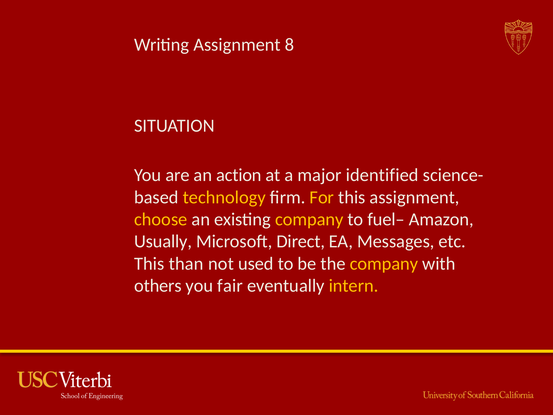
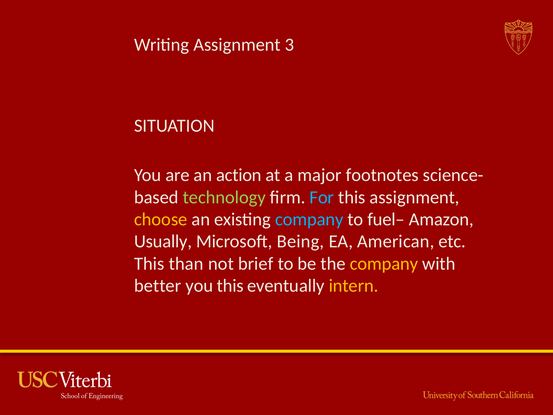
8: 8 -> 3
identified: identified -> footnotes
technology colour: yellow -> light green
For colour: yellow -> light blue
company at (309, 219) colour: yellow -> light blue
Direct: Direct -> Being
Messages: Messages -> American
used: used -> brief
others: others -> better
you fair: fair -> this
